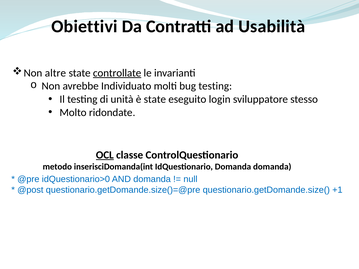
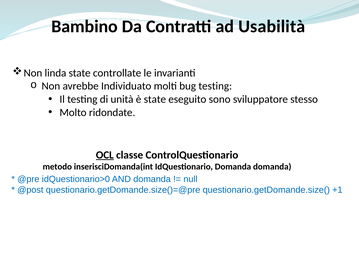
Obiettivi: Obiettivi -> Bambino
altre: altre -> linda
controllate underline: present -> none
login: login -> sono
